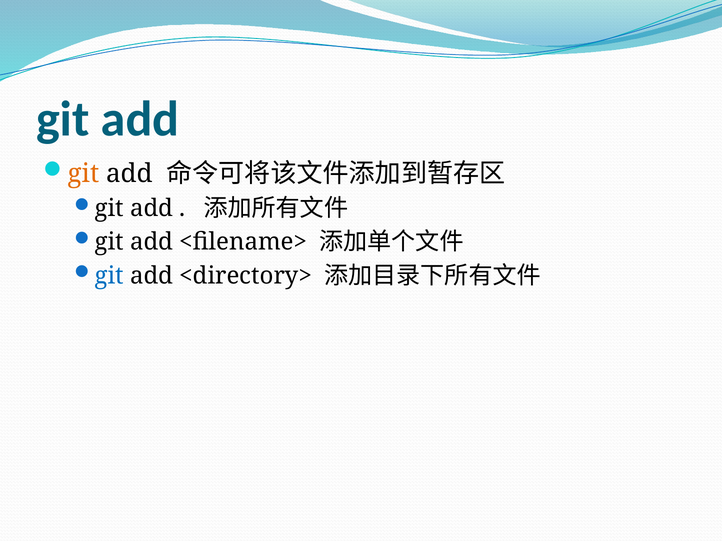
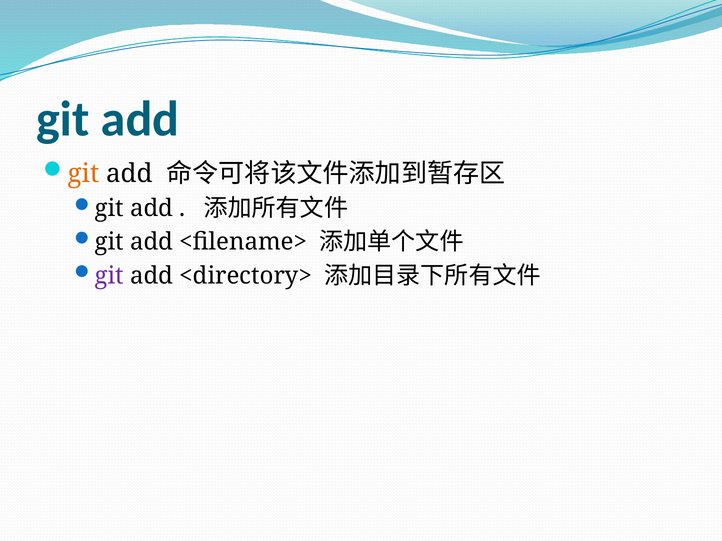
git at (109, 276) colour: blue -> purple
